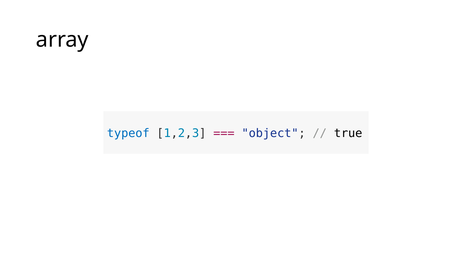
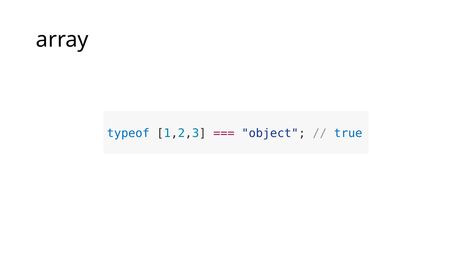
true colour: black -> blue
